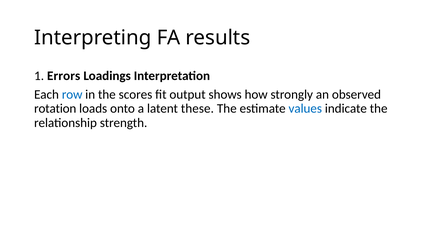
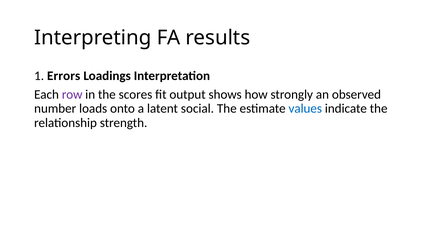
row colour: blue -> purple
rotation: rotation -> number
these: these -> social
